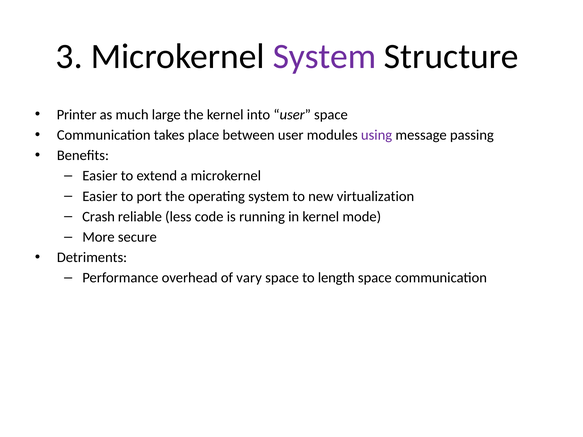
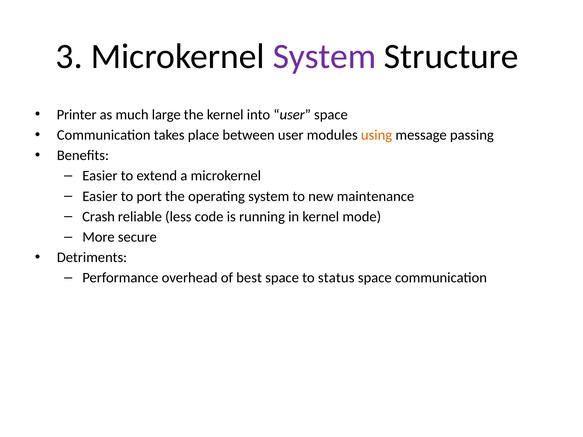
using colour: purple -> orange
virtualization: virtualization -> maintenance
vary: vary -> best
length: length -> status
